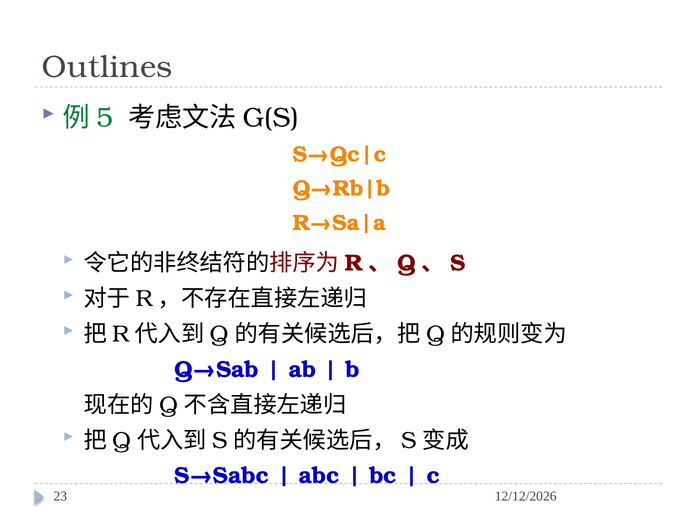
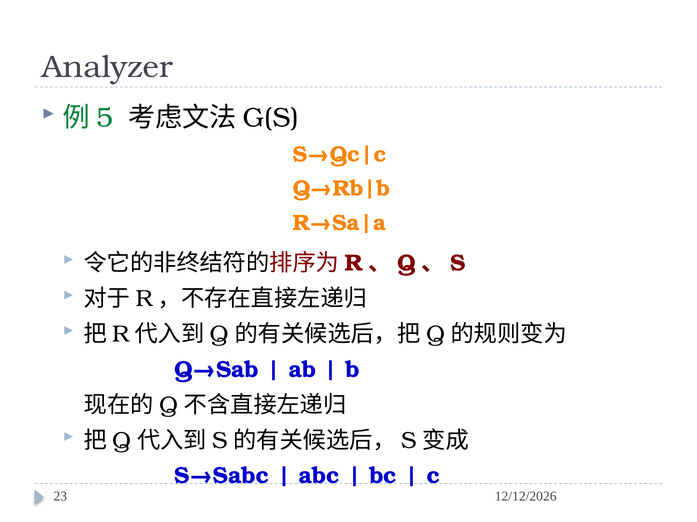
Outlines: Outlines -> Analyzer
